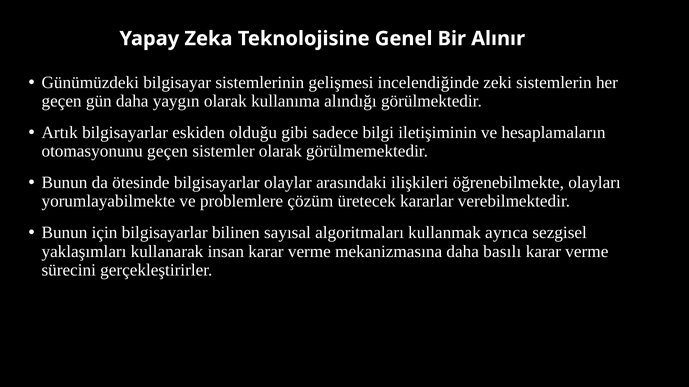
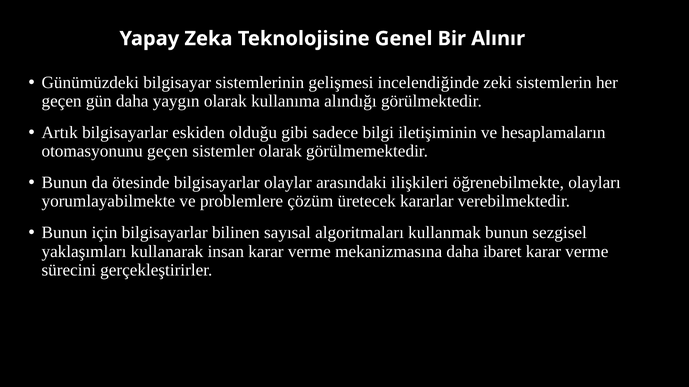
kullanmak ayrıca: ayrıca -> bunun
basılı: basılı -> ibaret
